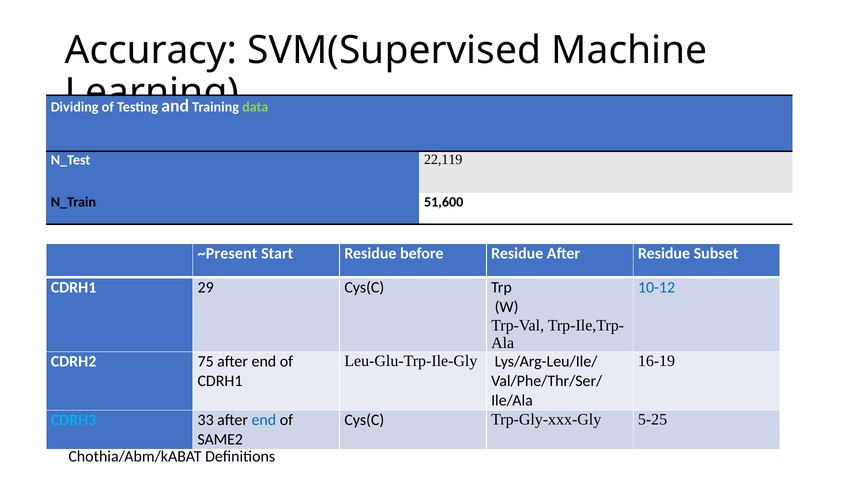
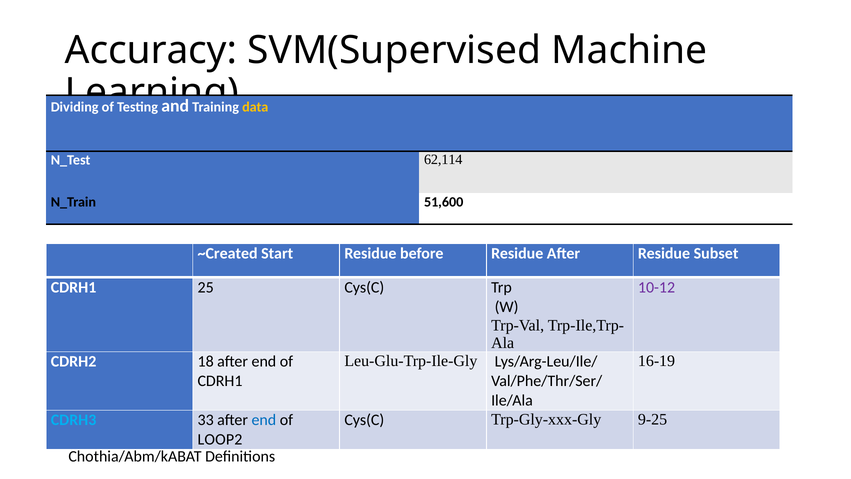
data colour: light green -> yellow
22,119: 22,119 -> 62,114
~Present: ~Present -> ~Created
29: 29 -> 25
10-12 colour: blue -> purple
75: 75 -> 18
5-25: 5-25 -> 9-25
SAME2: SAME2 -> LOOP2
